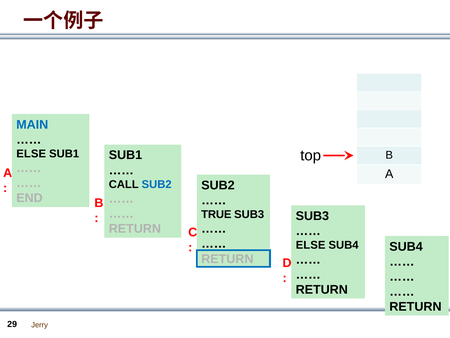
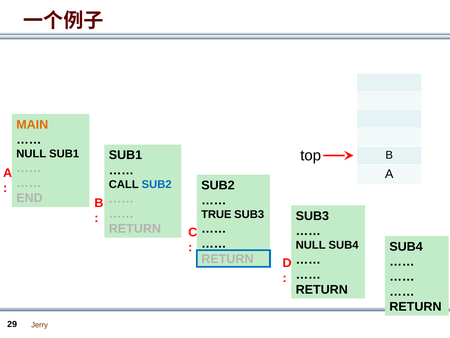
MAIN colour: blue -> orange
ELSE at (31, 154): ELSE -> NULL
ELSE at (311, 245): ELSE -> NULL
